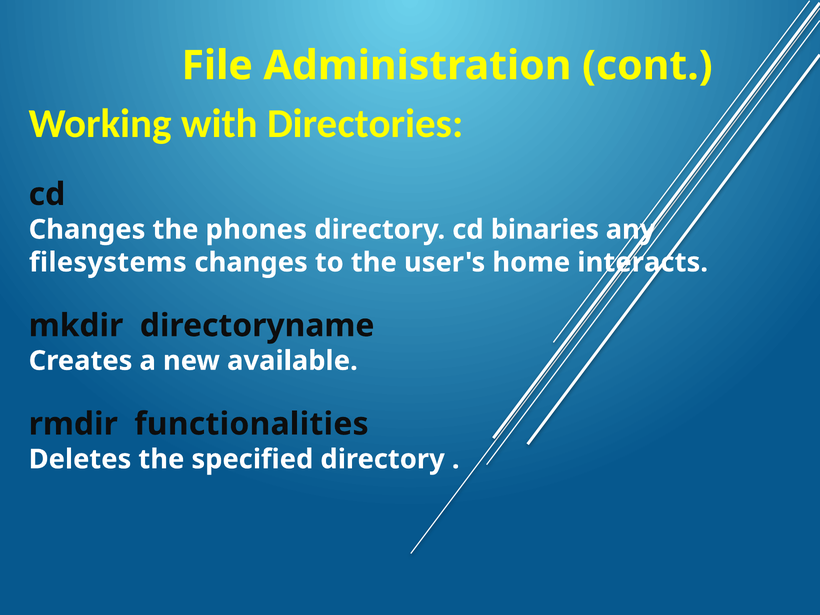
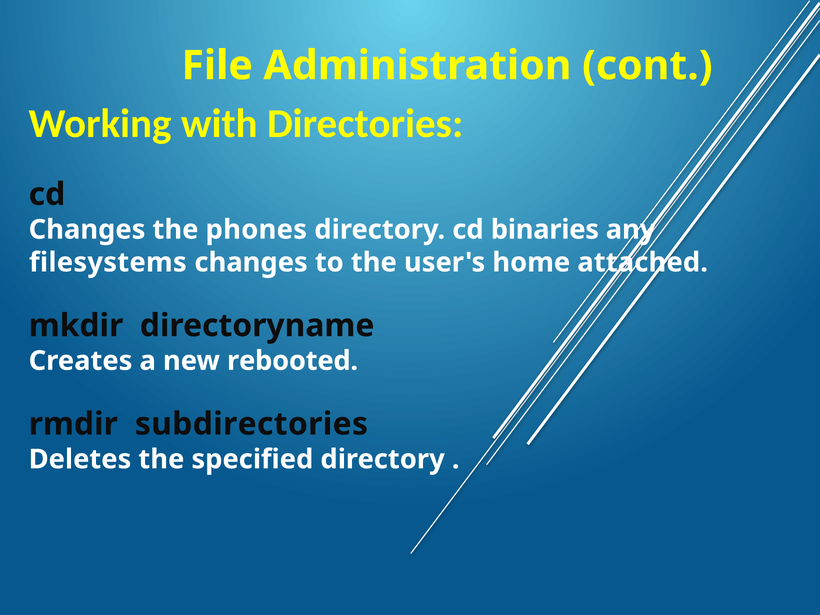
interacts: interacts -> attached
available: available -> rebooted
functionalities: functionalities -> subdirectories
